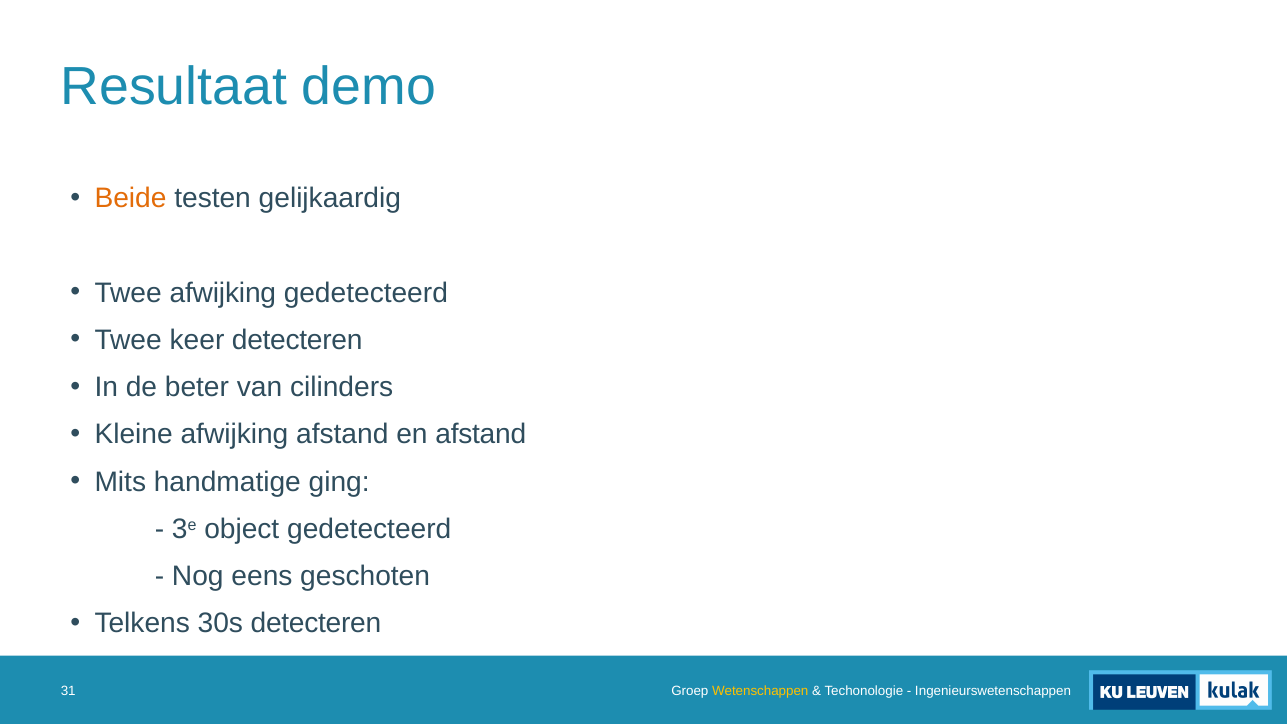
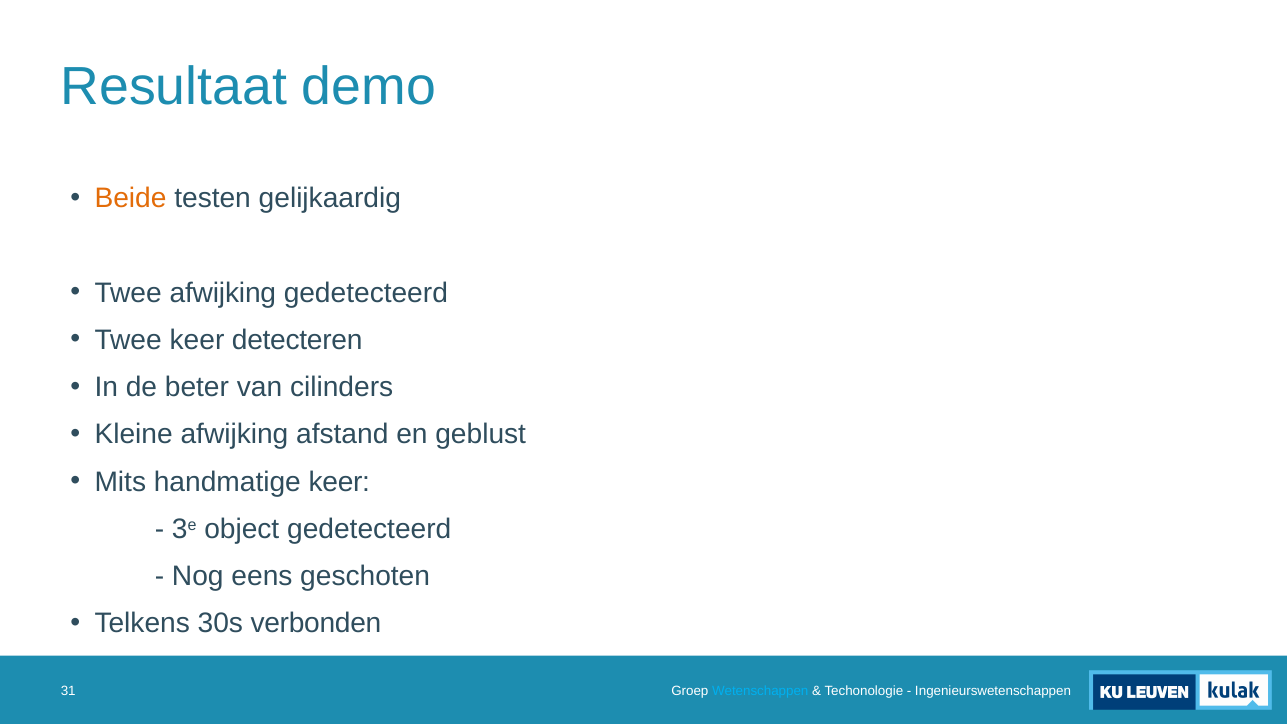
en afstand: afstand -> geblust
handmatige ging: ging -> keer
30s detecteren: detecteren -> verbonden
Wetenschappen colour: yellow -> light blue
